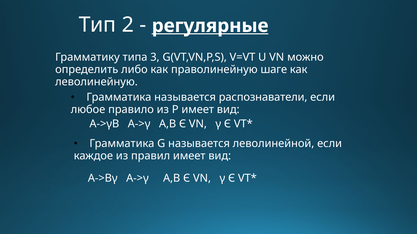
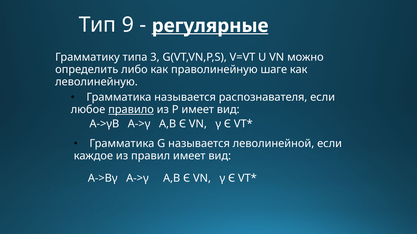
2: 2 -> 9
распознаватели: распознаватели -> распознавателя
правило underline: none -> present
